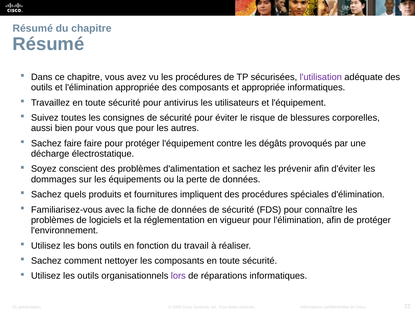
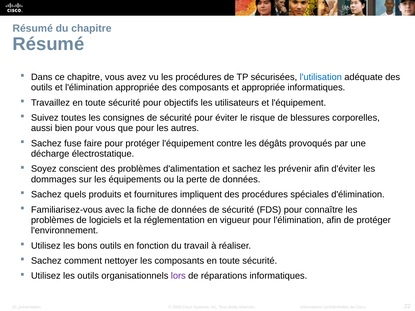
l'utilisation colour: purple -> blue
antivirus: antivirus -> objectifs
Sachez faire: faire -> fuse
